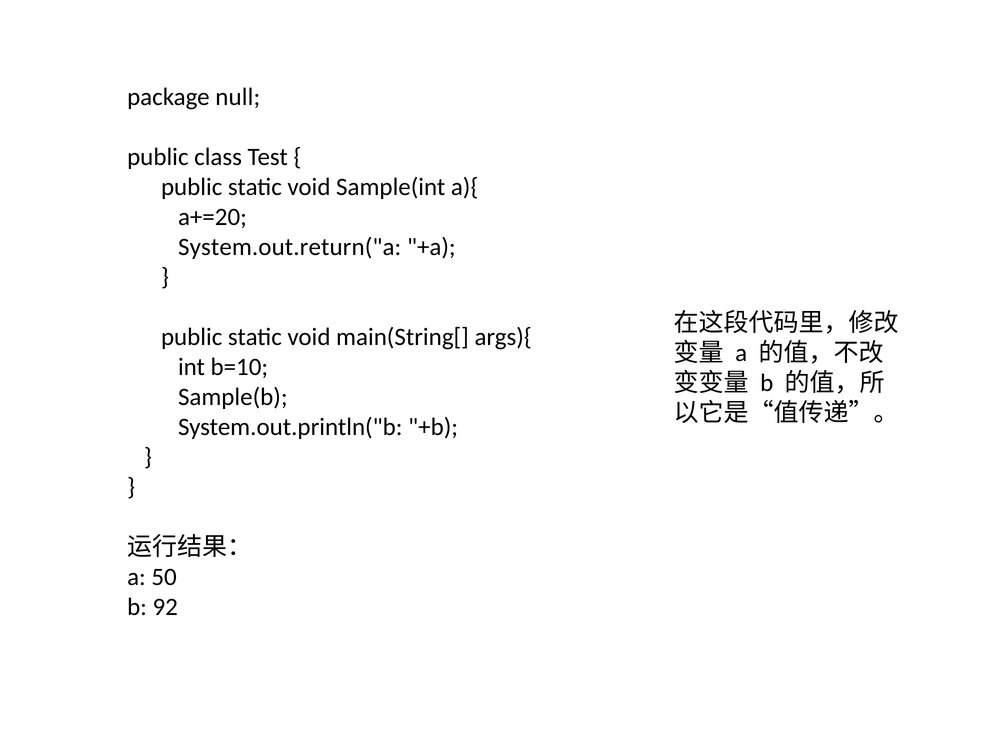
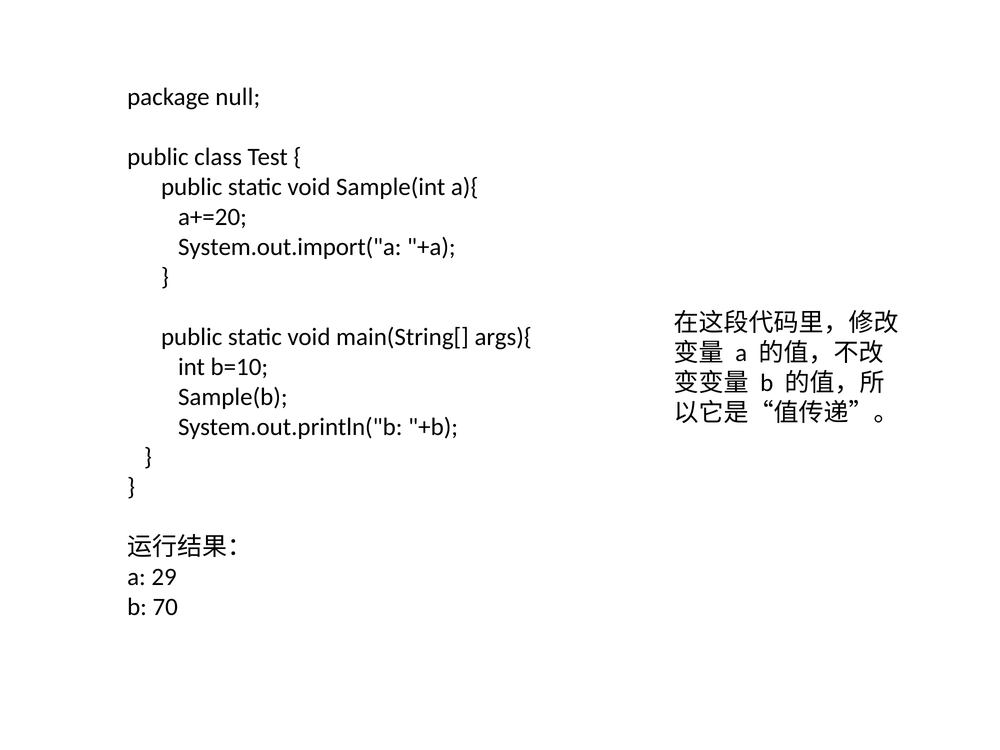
System.out.return("a: System.out.return("a -> System.out.import("a
50: 50 -> 29
92: 92 -> 70
